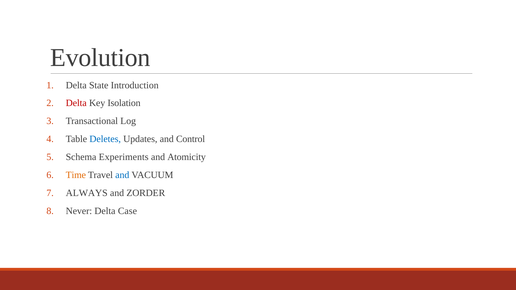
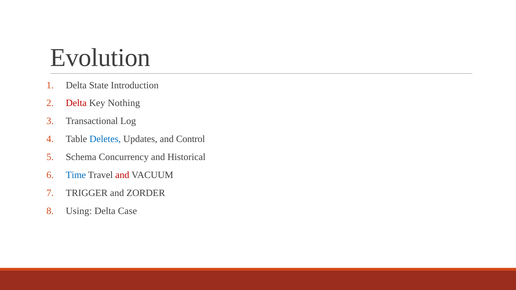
Isolation: Isolation -> Nothing
Experiments: Experiments -> Concurrency
Atomicity: Atomicity -> Historical
Time colour: orange -> blue
and at (122, 175) colour: blue -> red
ALWAYS: ALWAYS -> TRIGGER
Never: Never -> Using
